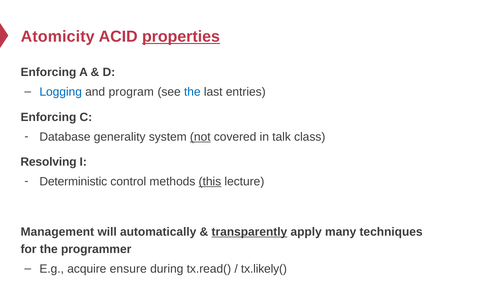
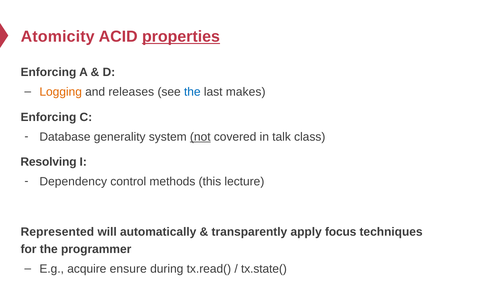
Logging colour: blue -> orange
program: program -> releases
entries: entries -> makes
Deterministic: Deterministic -> Dependency
this underline: present -> none
Management: Management -> Represented
transparently underline: present -> none
many: many -> focus
tx.likely(: tx.likely( -> tx.state(
